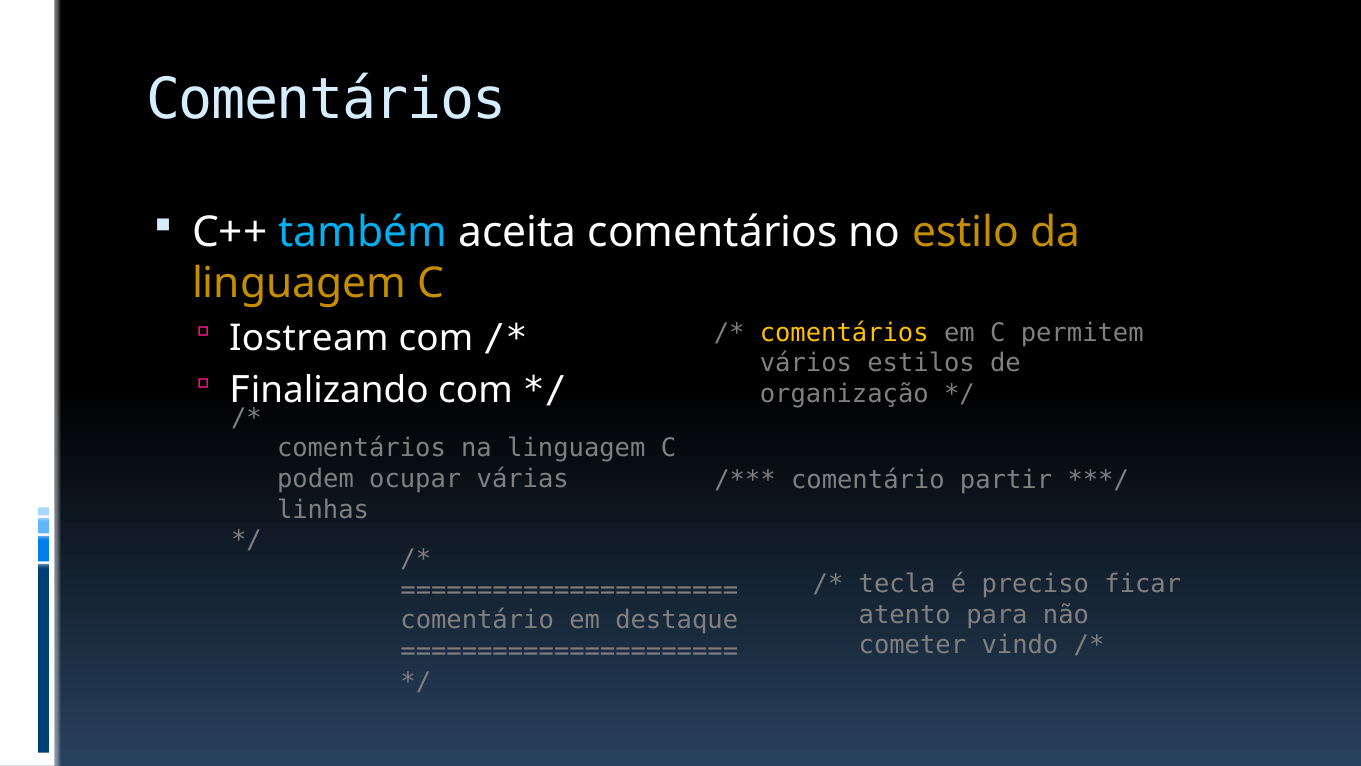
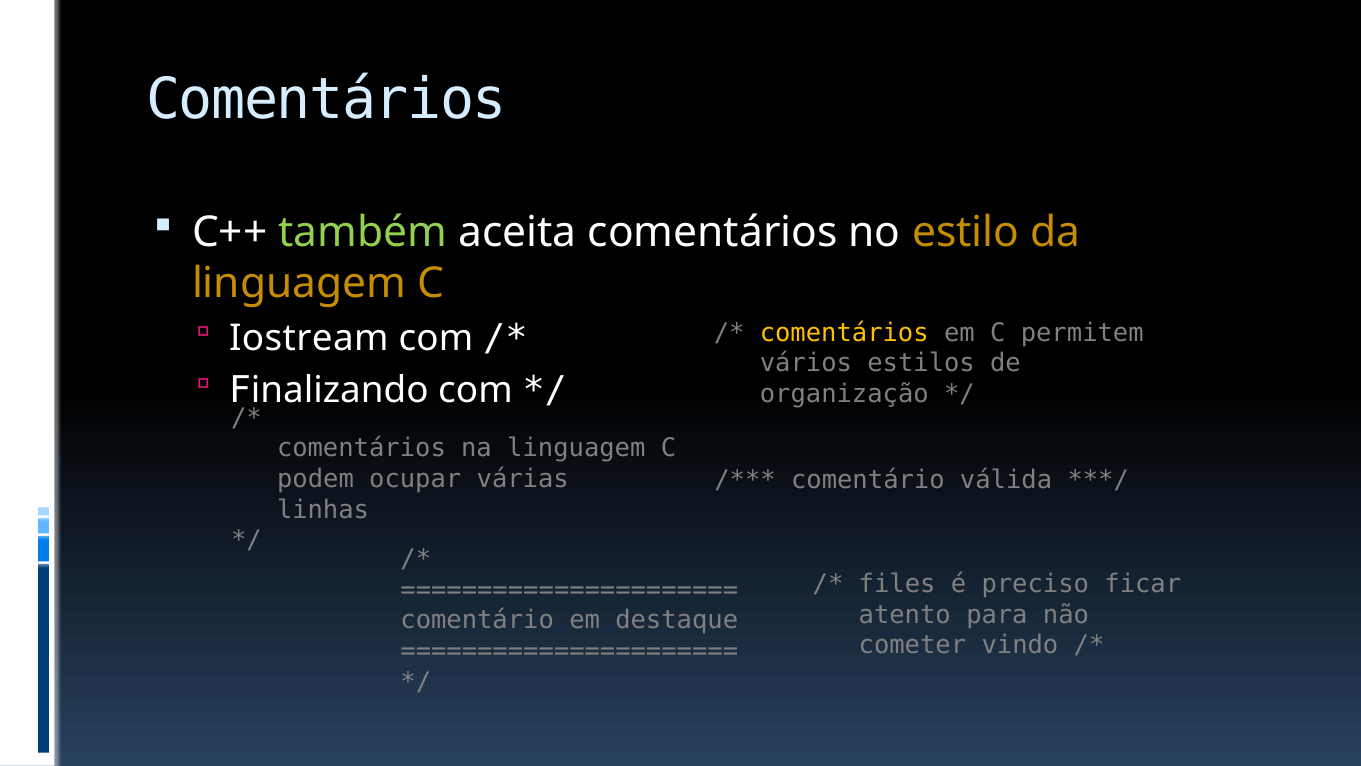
também colour: light blue -> light green
partir: partir -> válida
tecla: tecla -> files
